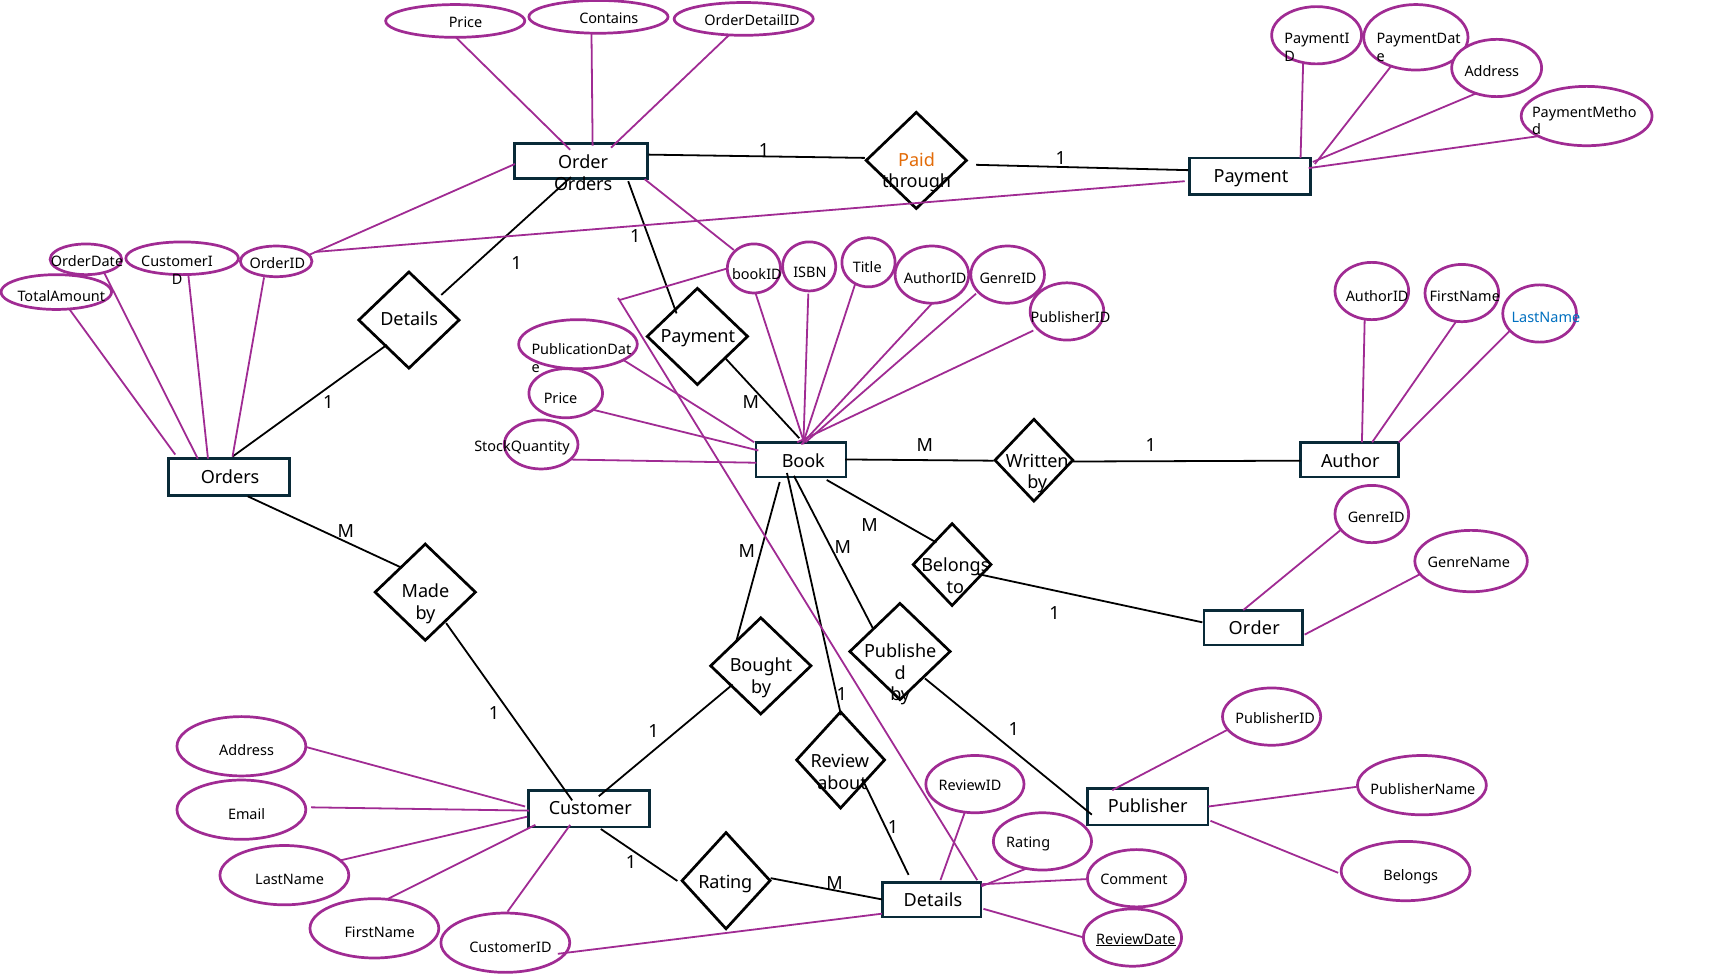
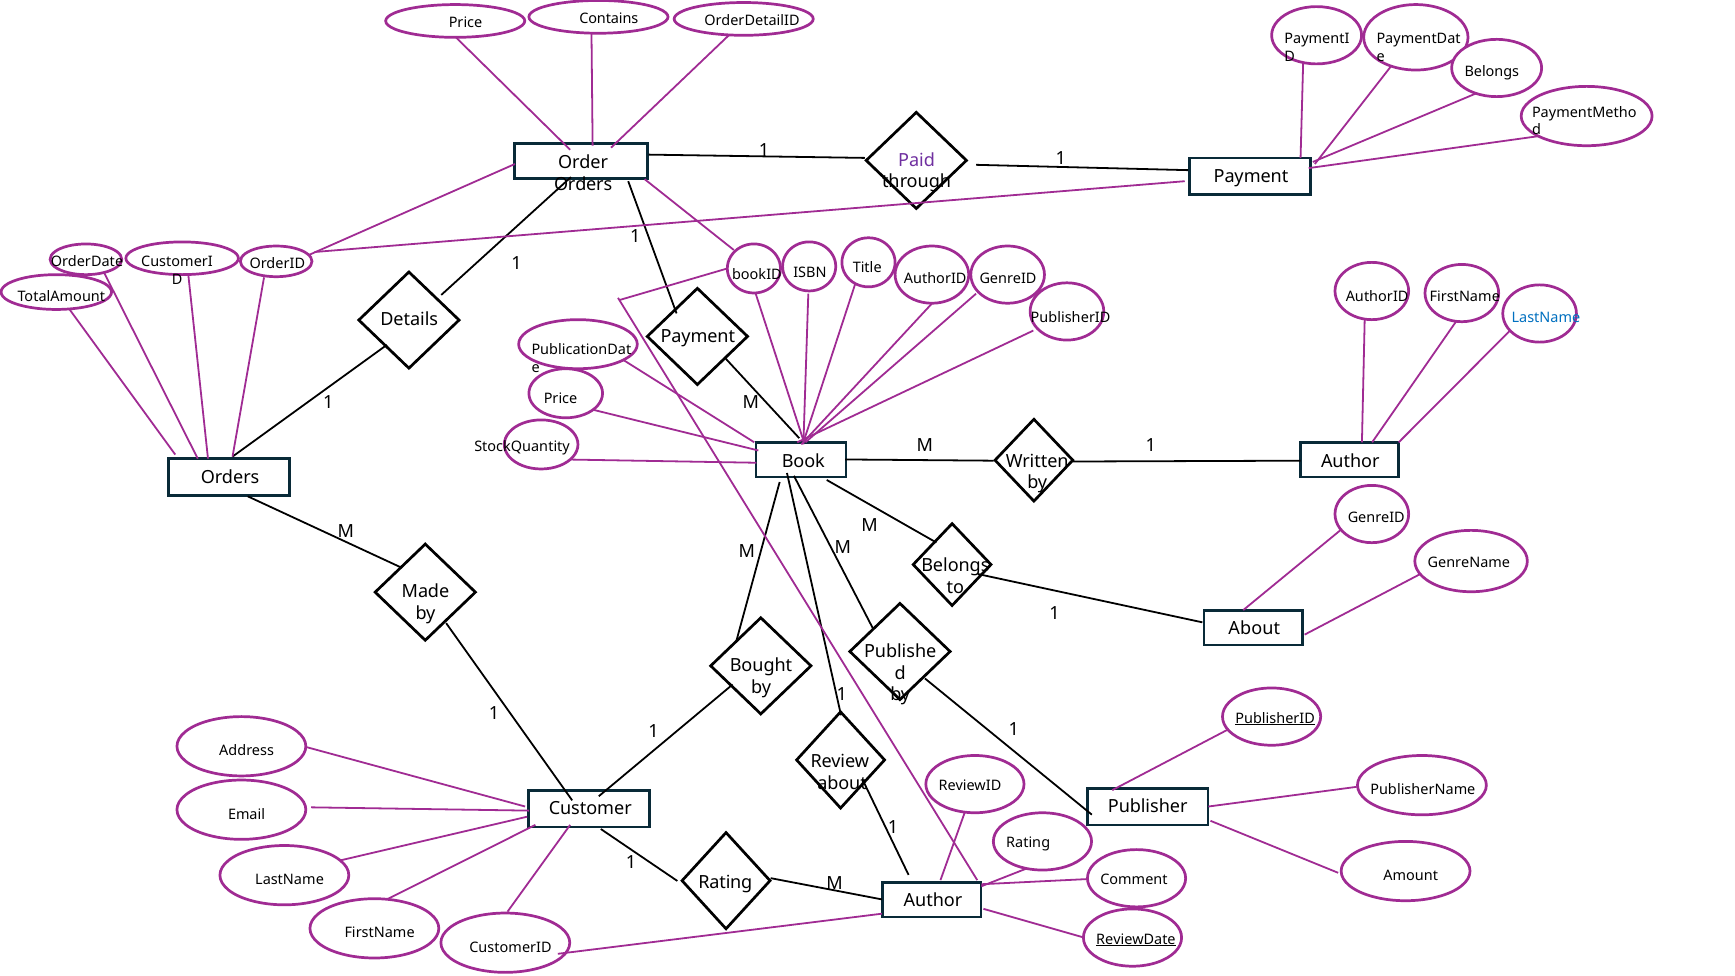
Address at (1492, 72): Address -> Belongs
Paid colour: orange -> purple
Order at (1254, 629): Order -> About
PublisherID at (1275, 718) underline: none -> present
Belongs at (1411, 876): Belongs -> Amount
Details at (933, 901): Details -> Author
